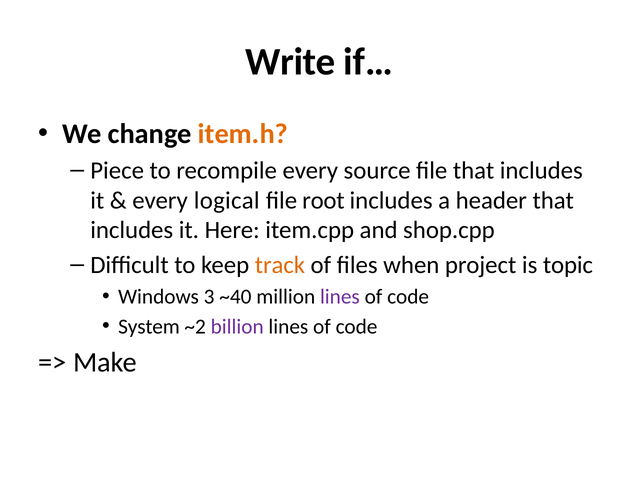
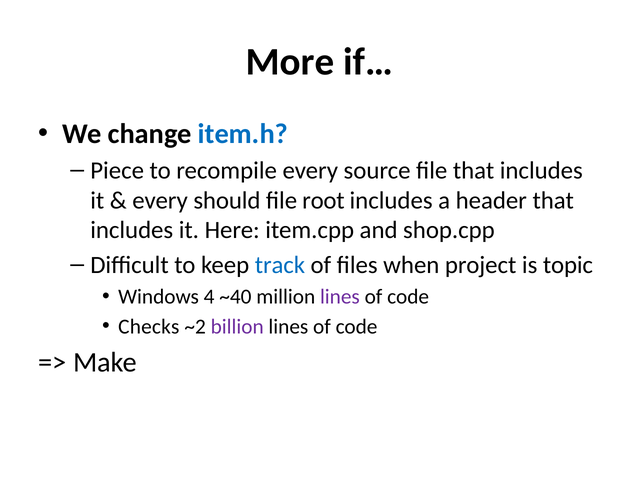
Write: Write -> More
item.h colour: orange -> blue
logical: logical -> should
track colour: orange -> blue
3: 3 -> 4
System: System -> Checks
